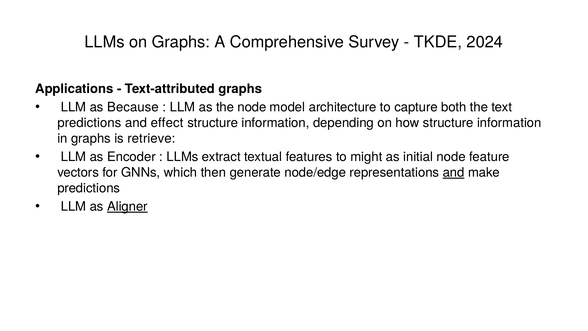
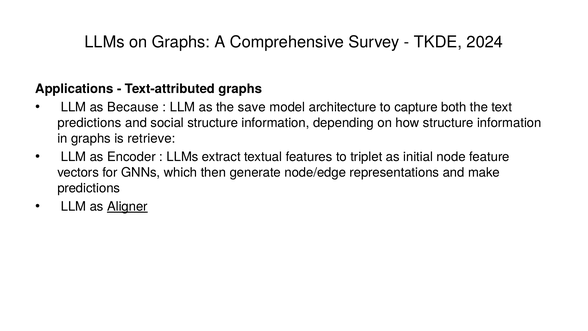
the node: node -> save
effect: effect -> social
might: might -> triplet
and at (454, 172) underline: present -> none
